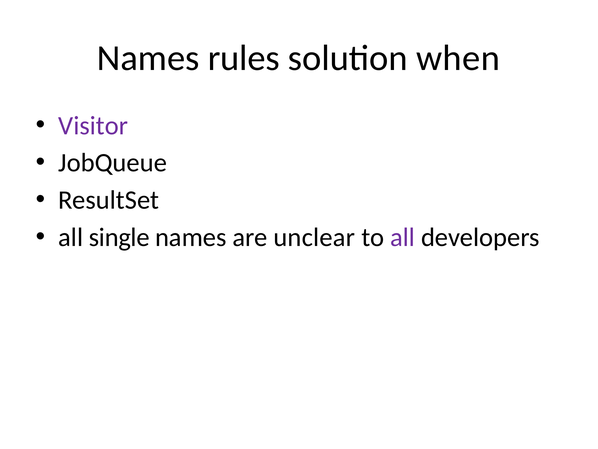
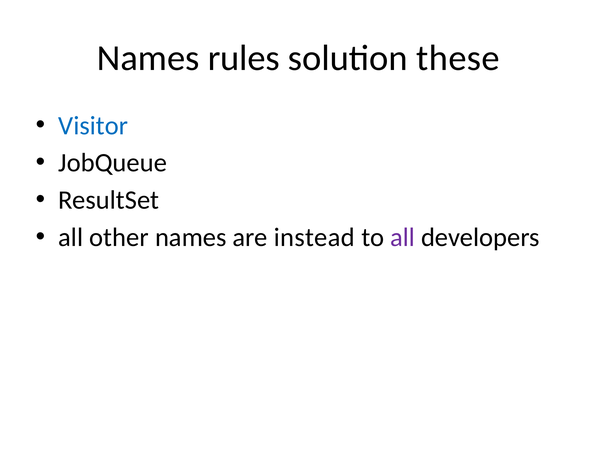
when: when -> these
Visitor colour: purple -> blue
single: single -> other
unclear: unclear -> instead
